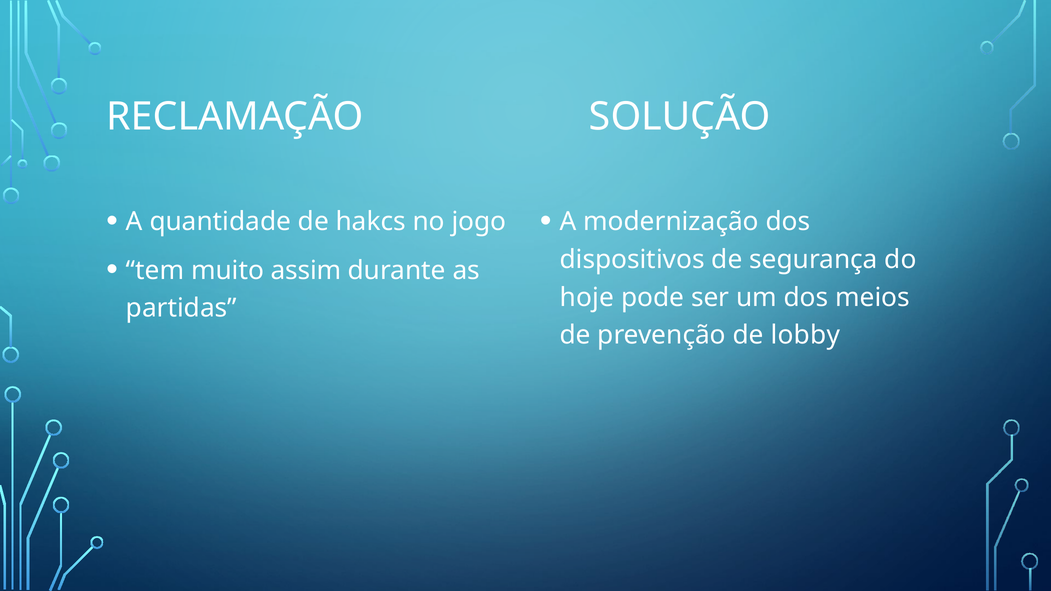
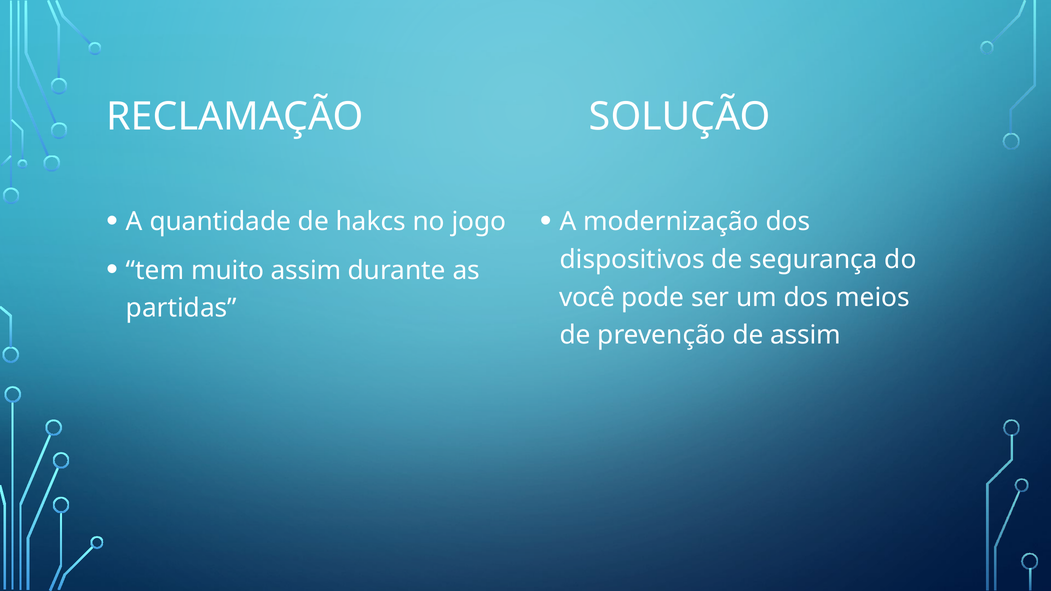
hoje: hoje -> você
de lobby: lobby -> assim
